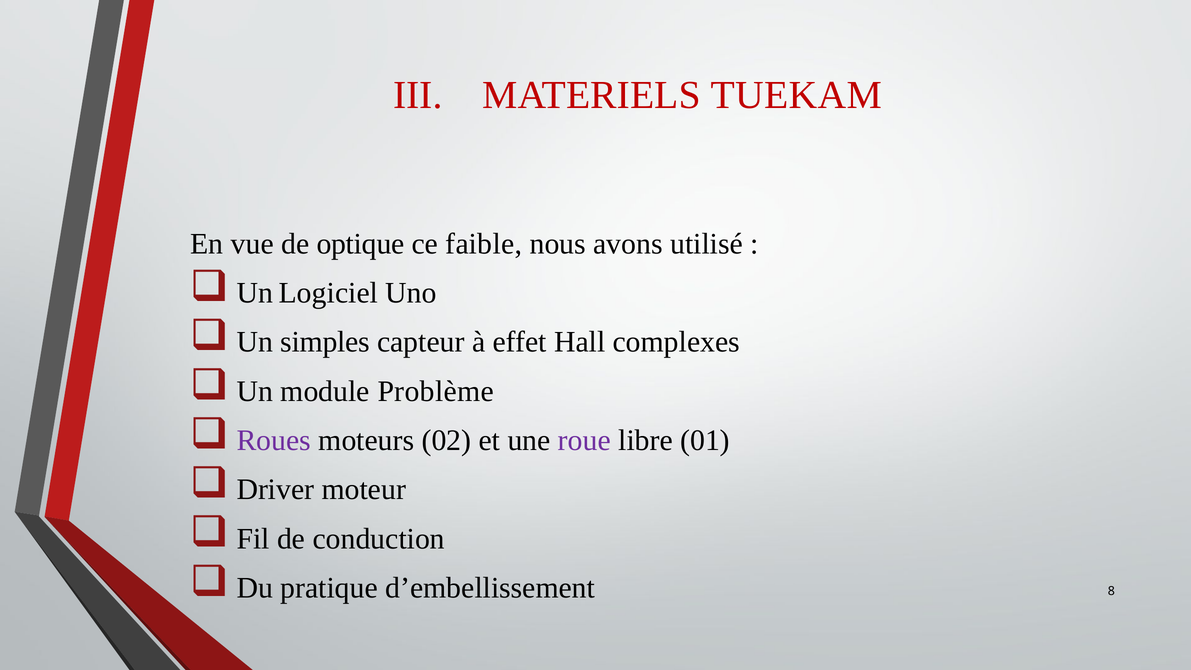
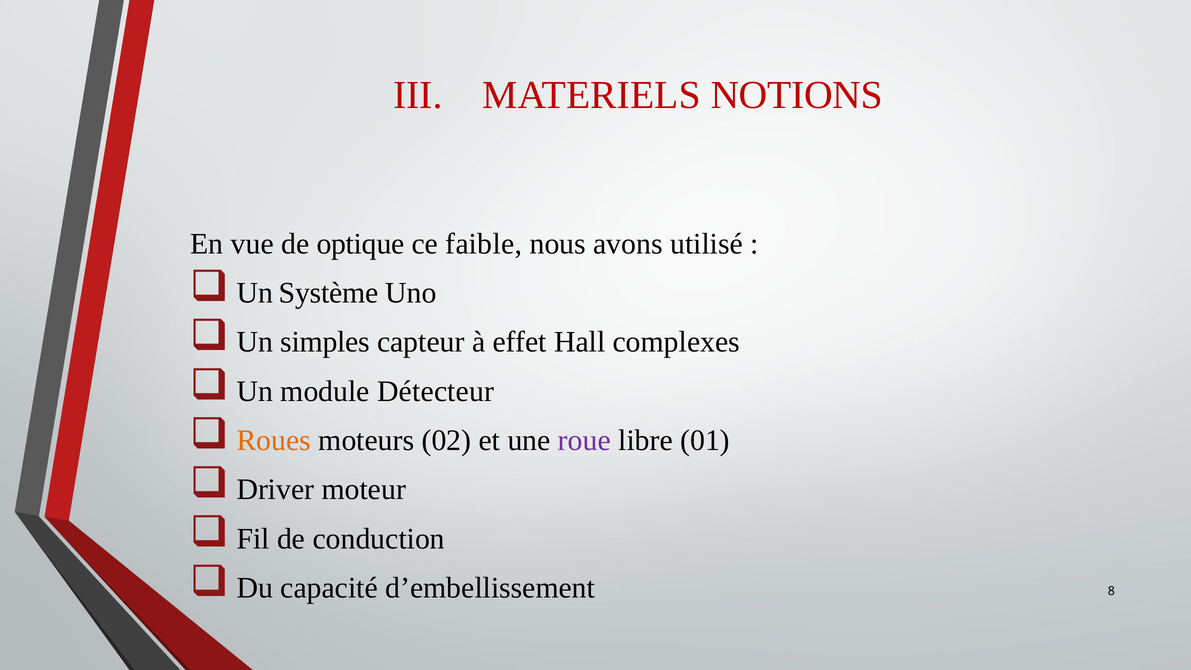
TUEKAM: TUEKAM -> NOTIONS
Logiciel: Logiciel -> Système
Problème: Problème -> Détecteur
Roues colour: purple -> orange
pratique: pratique -> capacité
